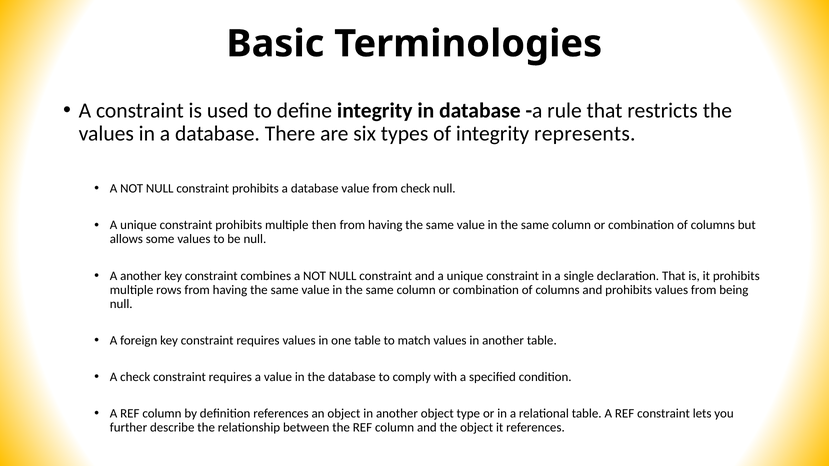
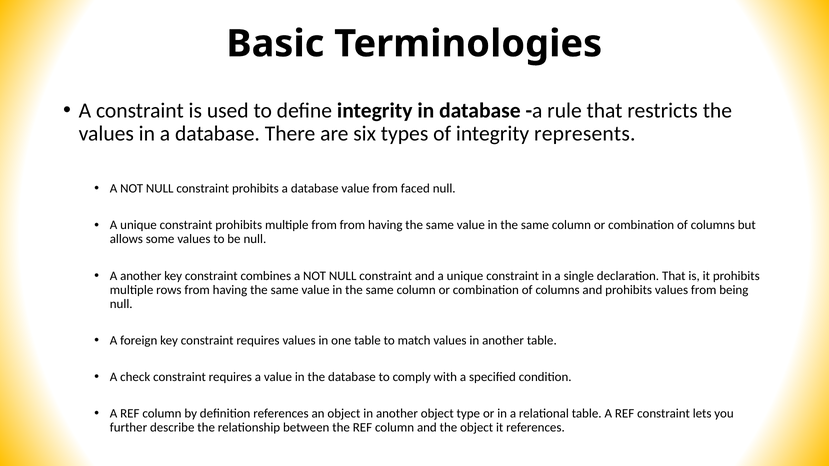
from check: check -> faced
multiple then: then -> from
